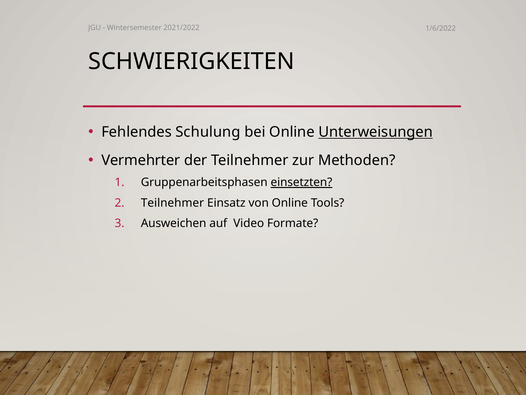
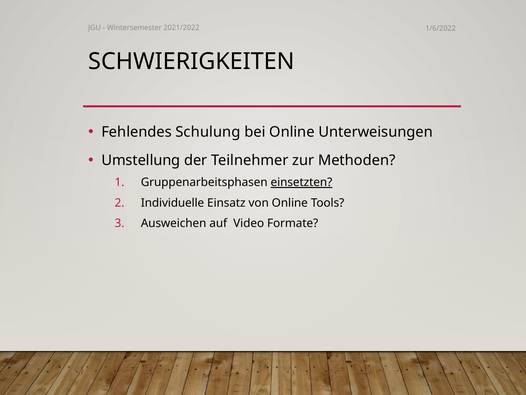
Unterweisungen underline: present -> none
Vermehrter: Vermehrter -> Umstellung
Teilnehmer at (172, 203): Teilnehmer -> Individuelle
